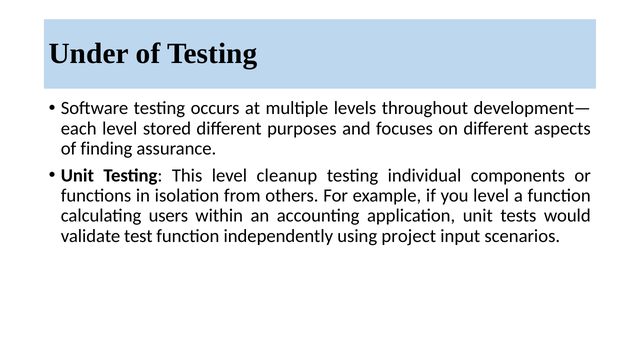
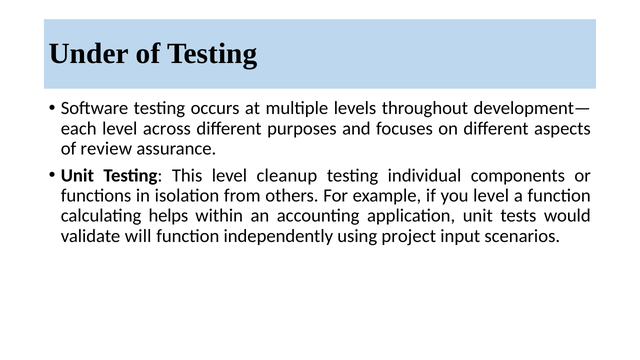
stored: stored -> across
finding: finding -> review
users: users -> helps
test: test -> will
